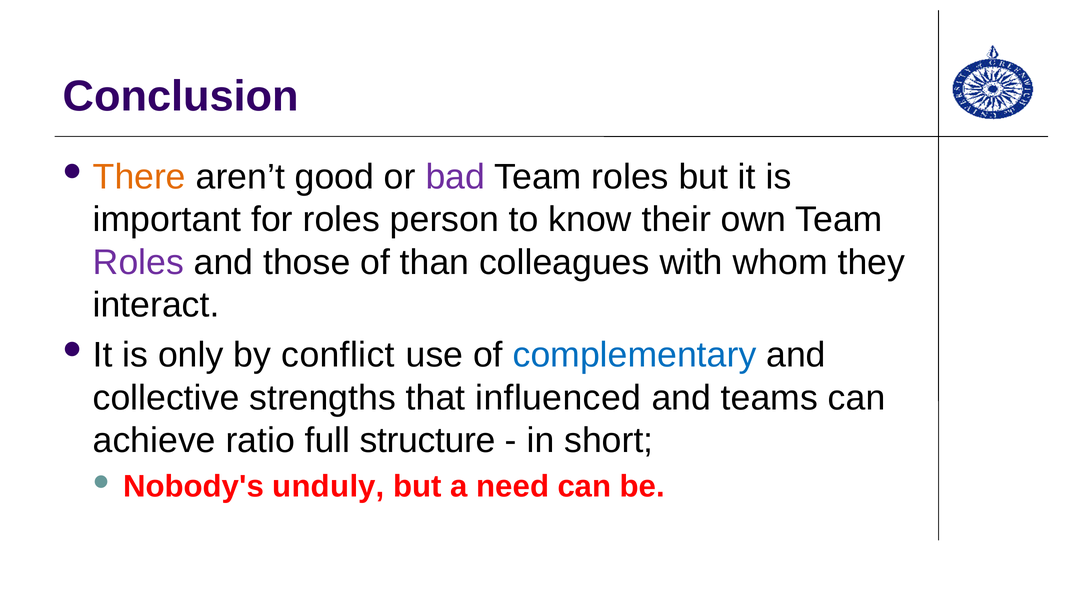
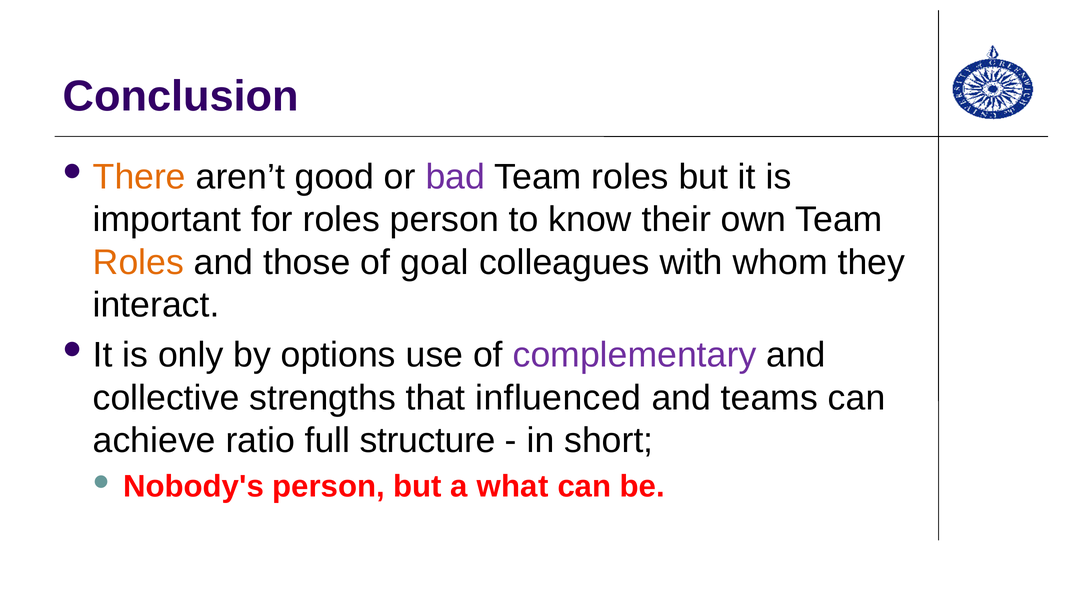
Roles at (138, 263) colour: purple -> orange
than: than -> goal
conflict: conflict -> options
complementary colour: blue -> purple
Nobody's unduly: unduly -> person
need: need -> what
